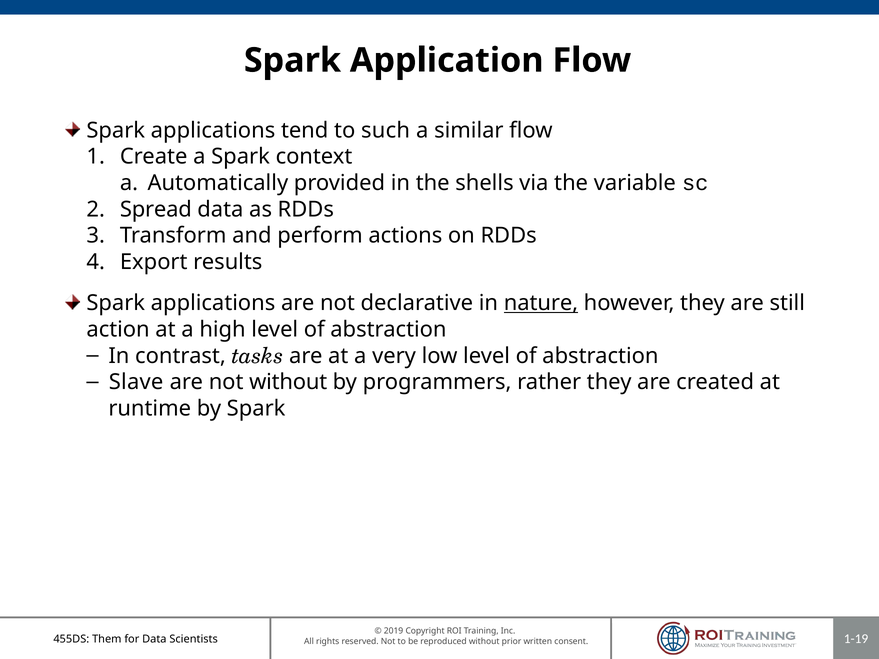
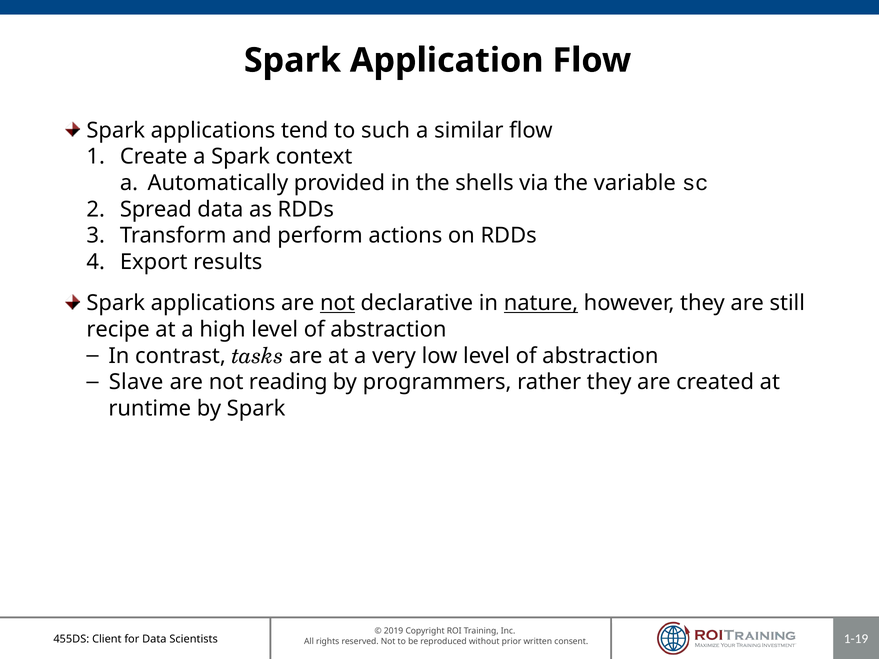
not at (337, 303) underline: none -> present
action: action -> recipe
not without: without -> reading
Them: Them -> Client
